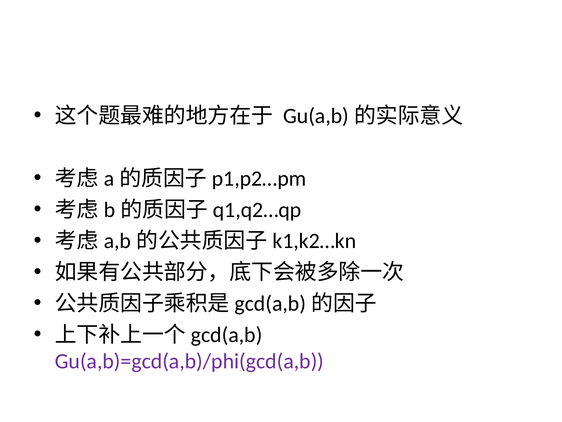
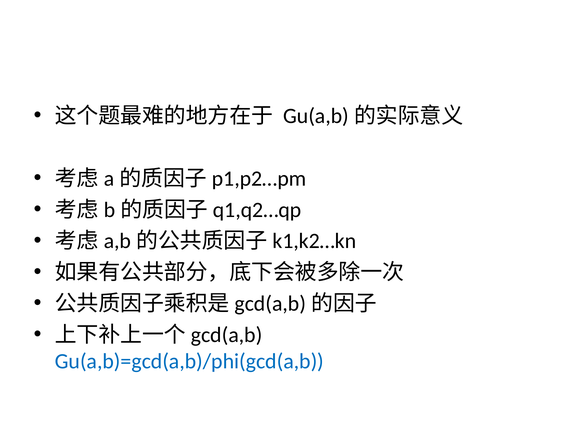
Gu(a,b)=gcd(a,b)/phi(gcd(a,b colour: purple -> blue
